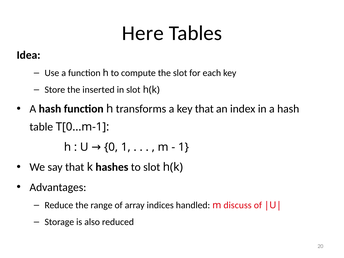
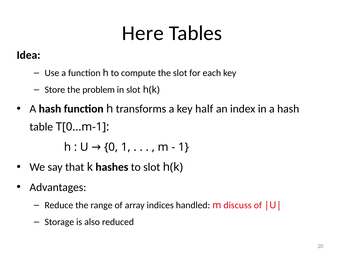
inserted: inserted -> problem
key that: that -> half
